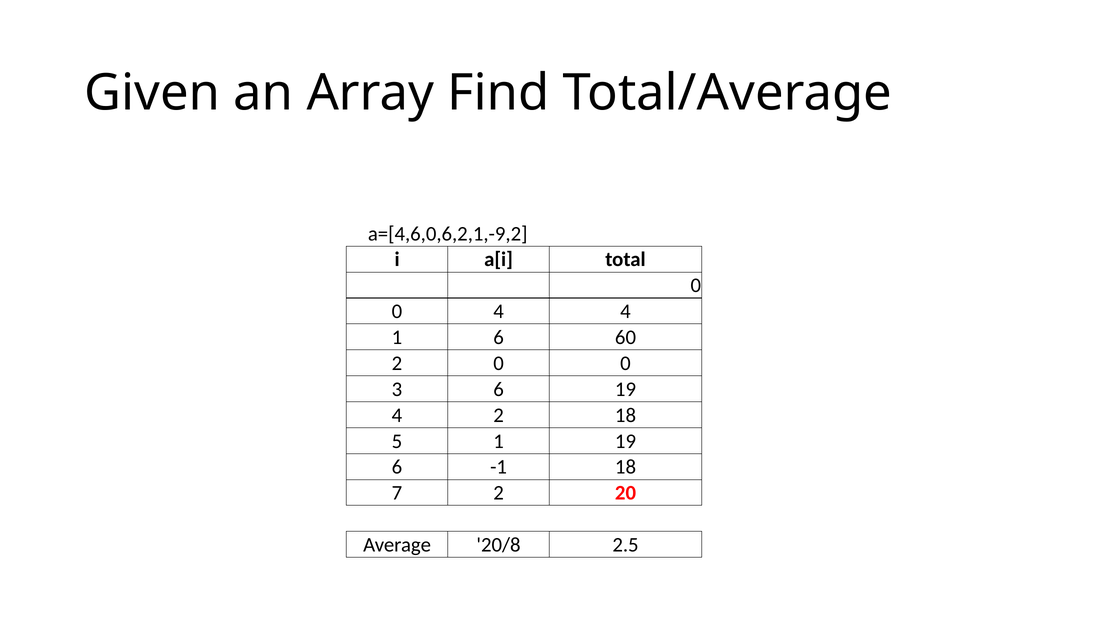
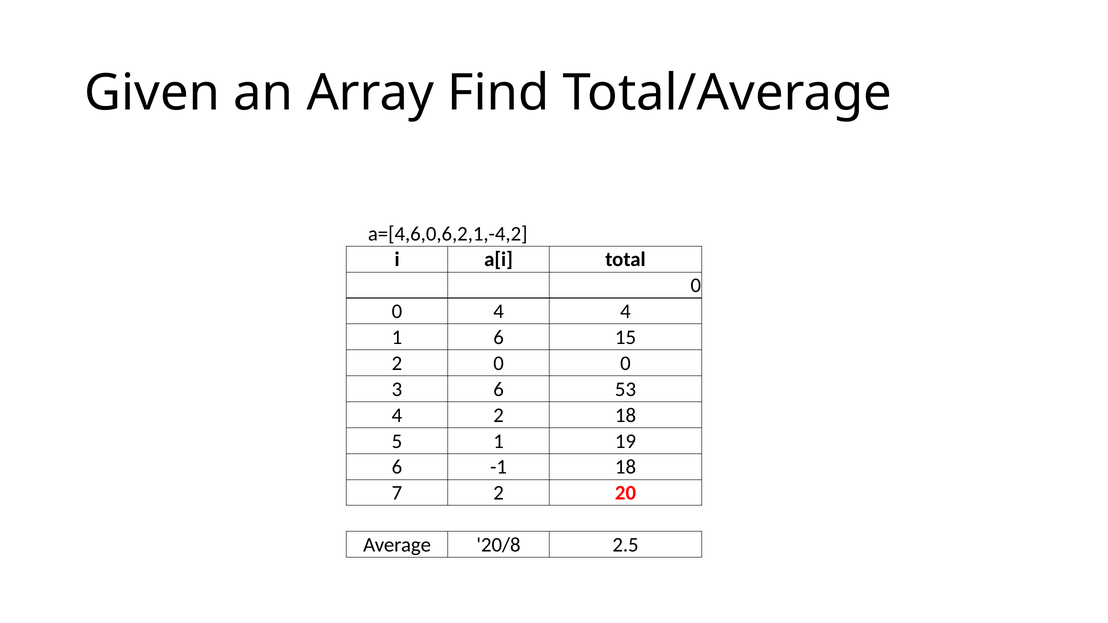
a=[4,6,0,6,2,1,-9,2: a=[4,6,0,6,2,1,-9,2 -> a=[4,6,0,6,2,1,-4,2
60: 60 -> 15
6 19: 19 -> 53
